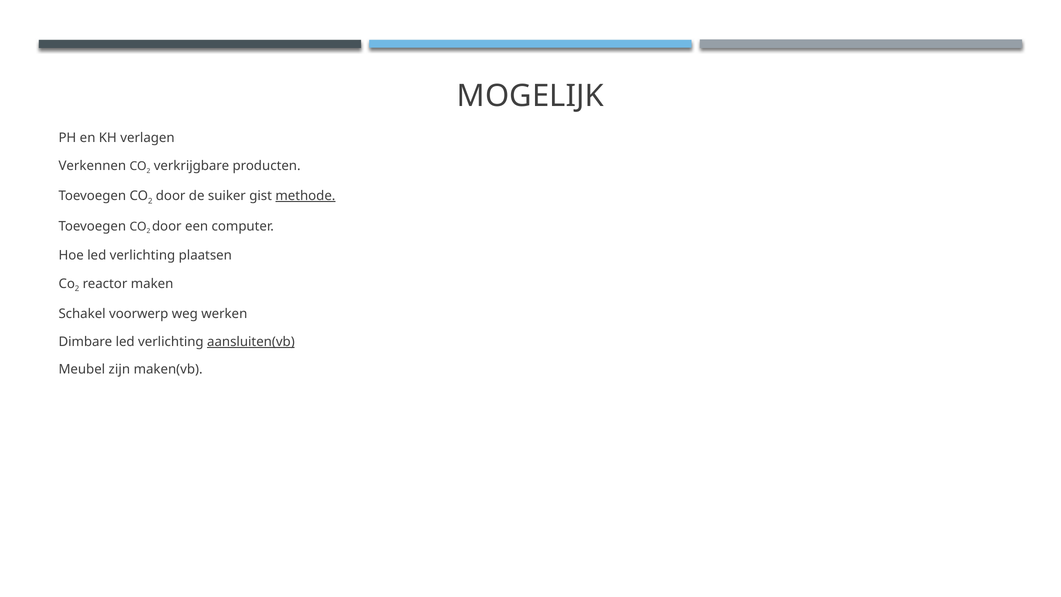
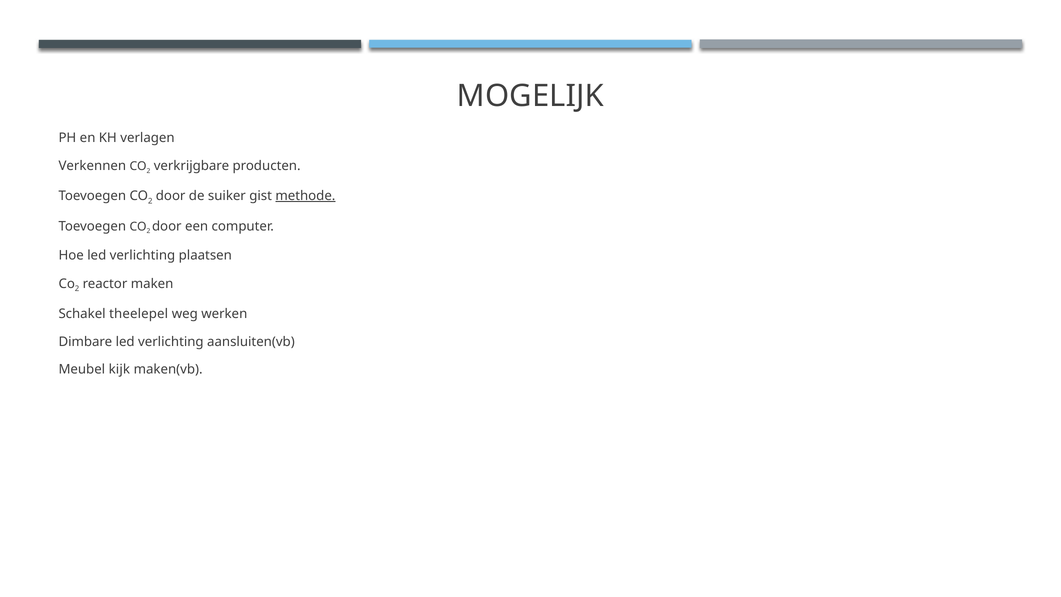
voorwerp: voorwerp -> theelepel
aansluiten(vb underline: present -> none
zijn: zijn -> kijk
